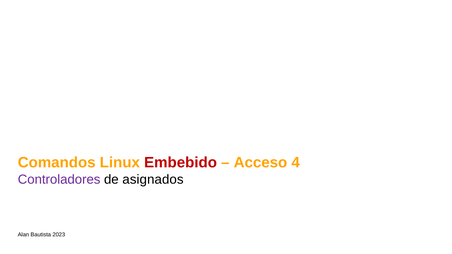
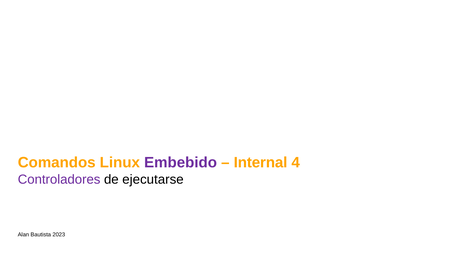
Embebido colour: red -> purple
Acceso: Acceso -> Internal
asignados: asignados -> ejecutarse
